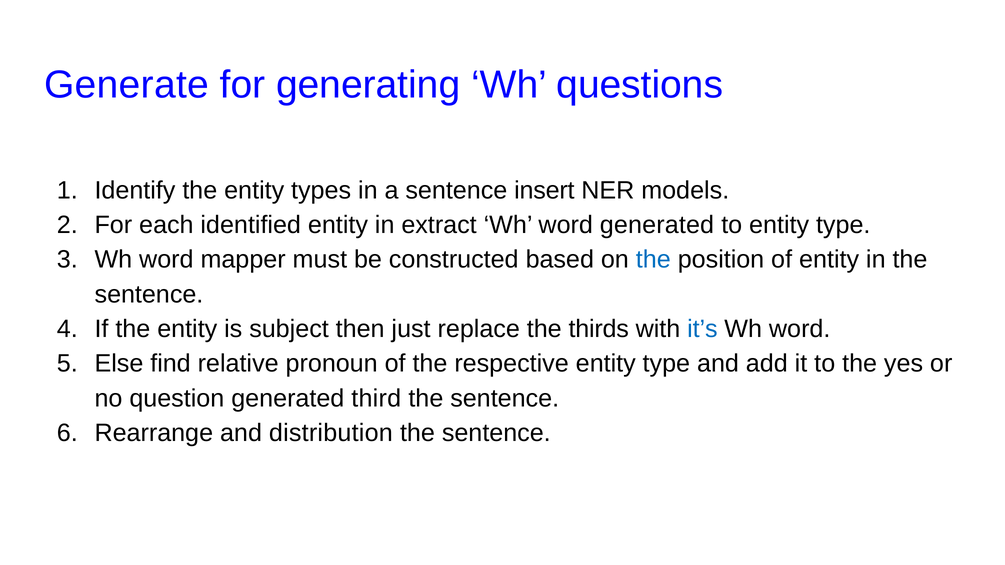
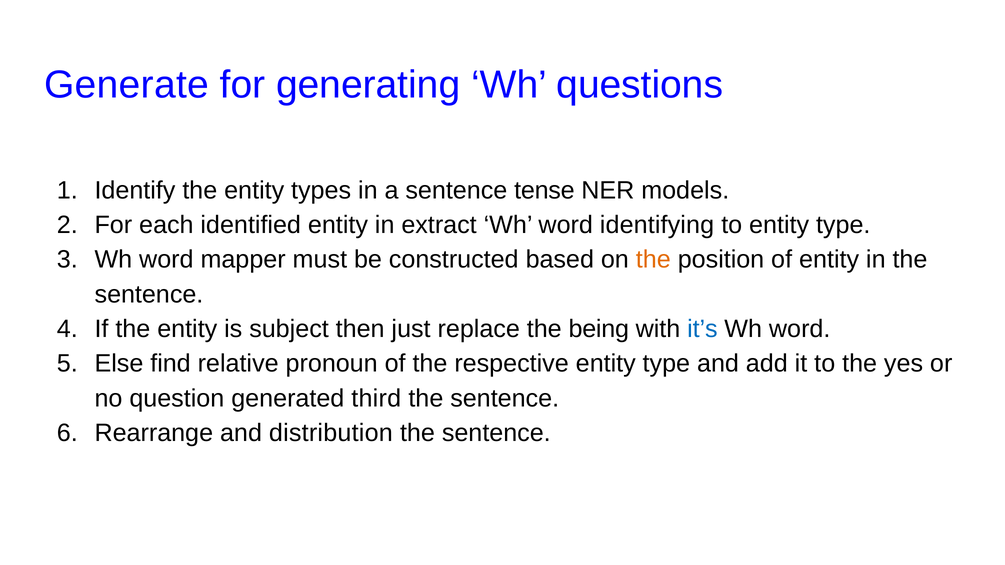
insert: insert -> tense
word generated: generated -> identifying
the at (653, 260) colour: blue -> orange
thirds: thirds -> being
